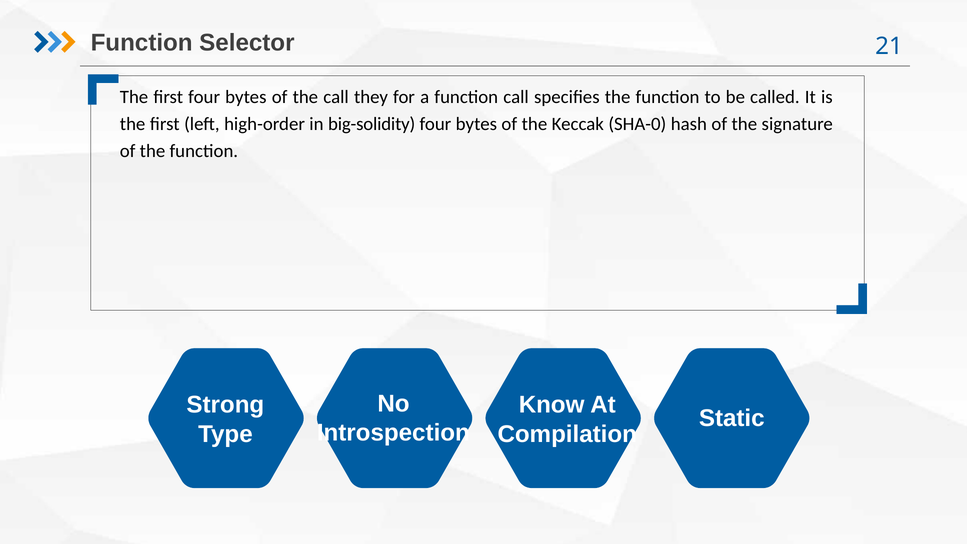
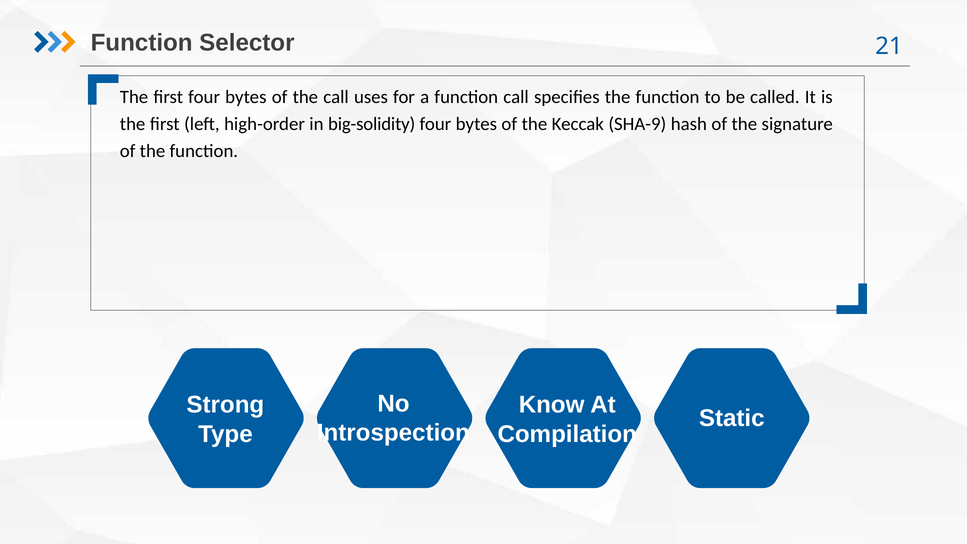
they: they -> uses
SHA-0: SHA-0 -> SHA-9
